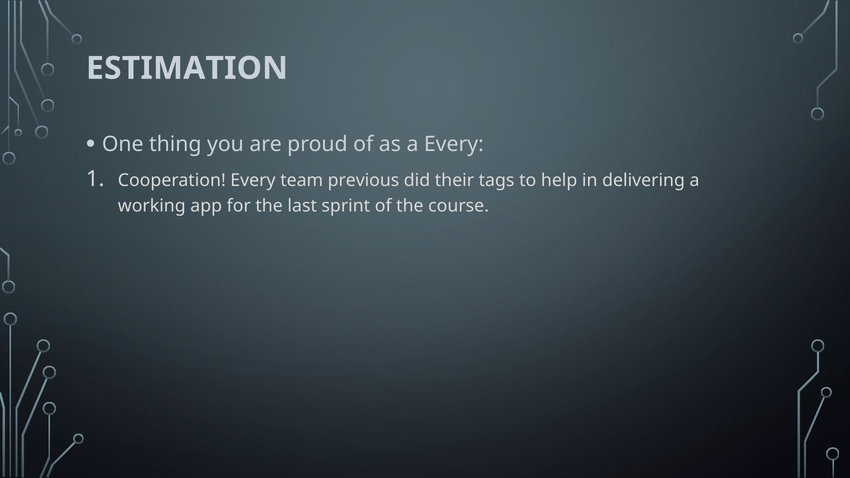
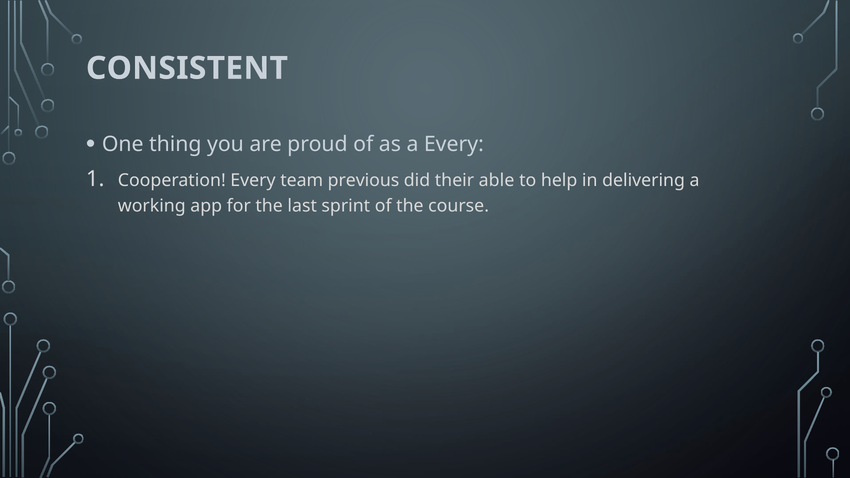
ESTIMATION: ESTIMATION -> CONSISTENT
tags: tags -> able
